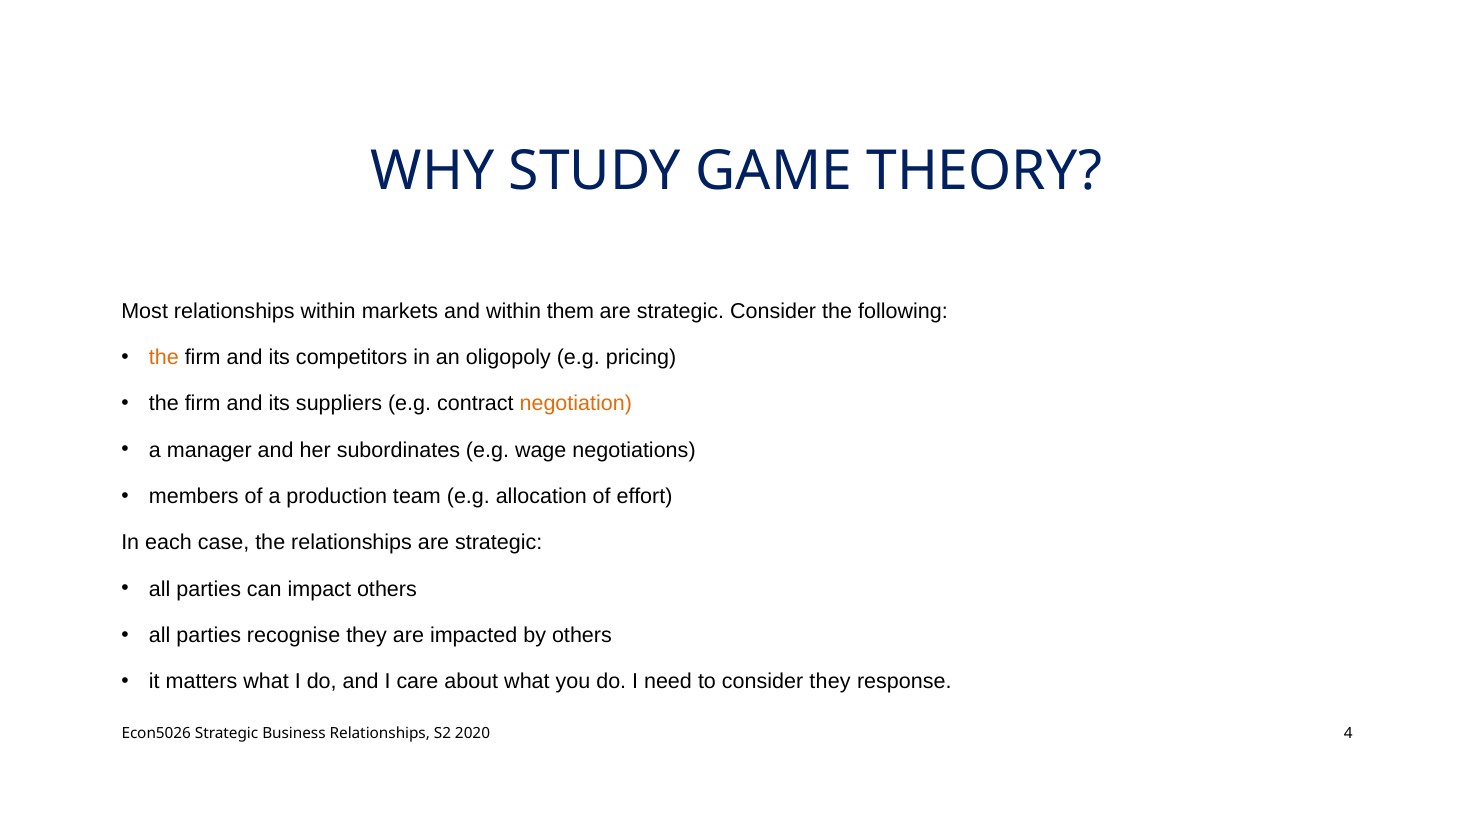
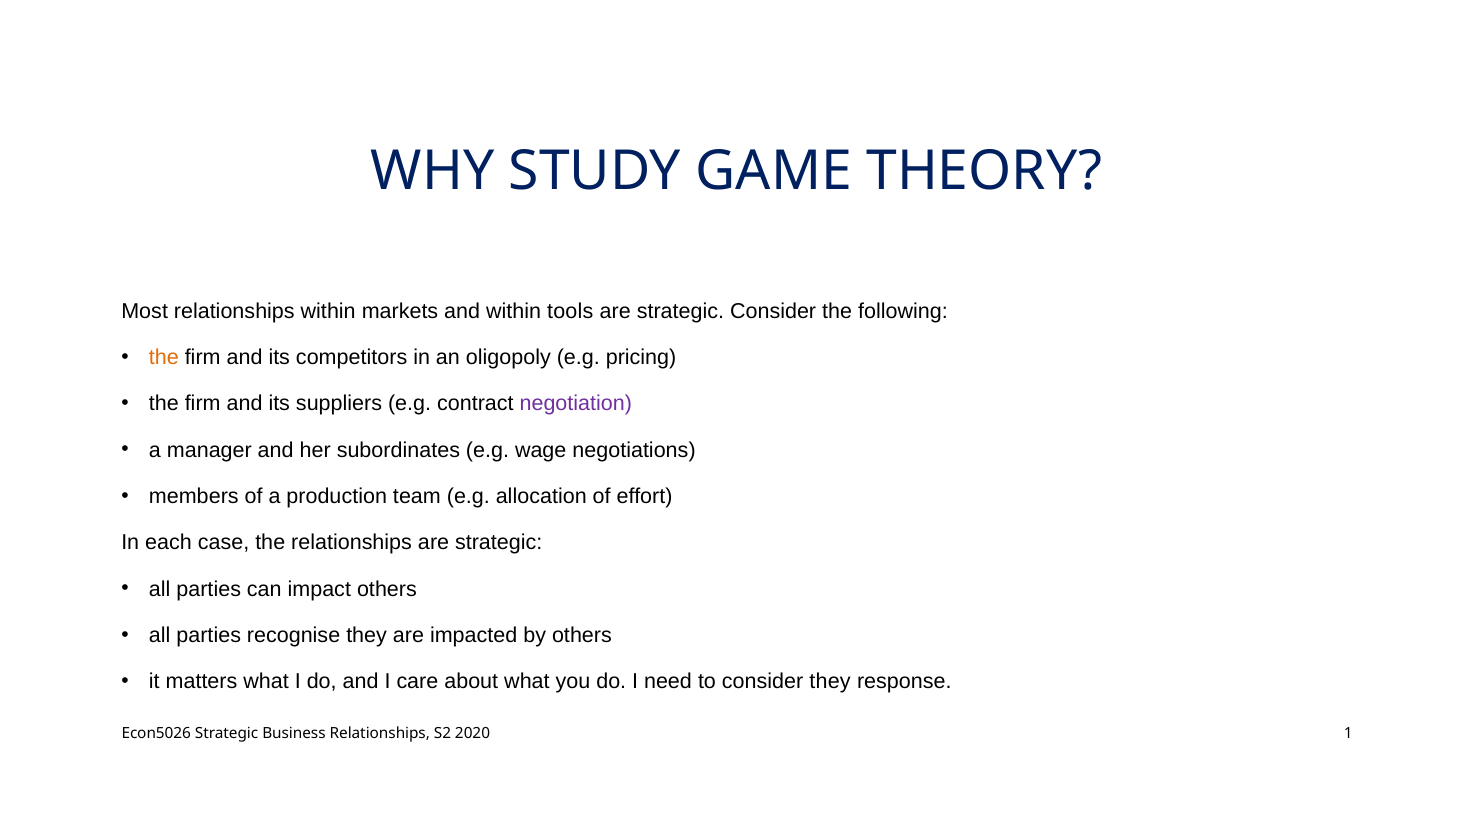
them: them -> tools
negotiation colour: orange -> purple
4: 4 -> 1
